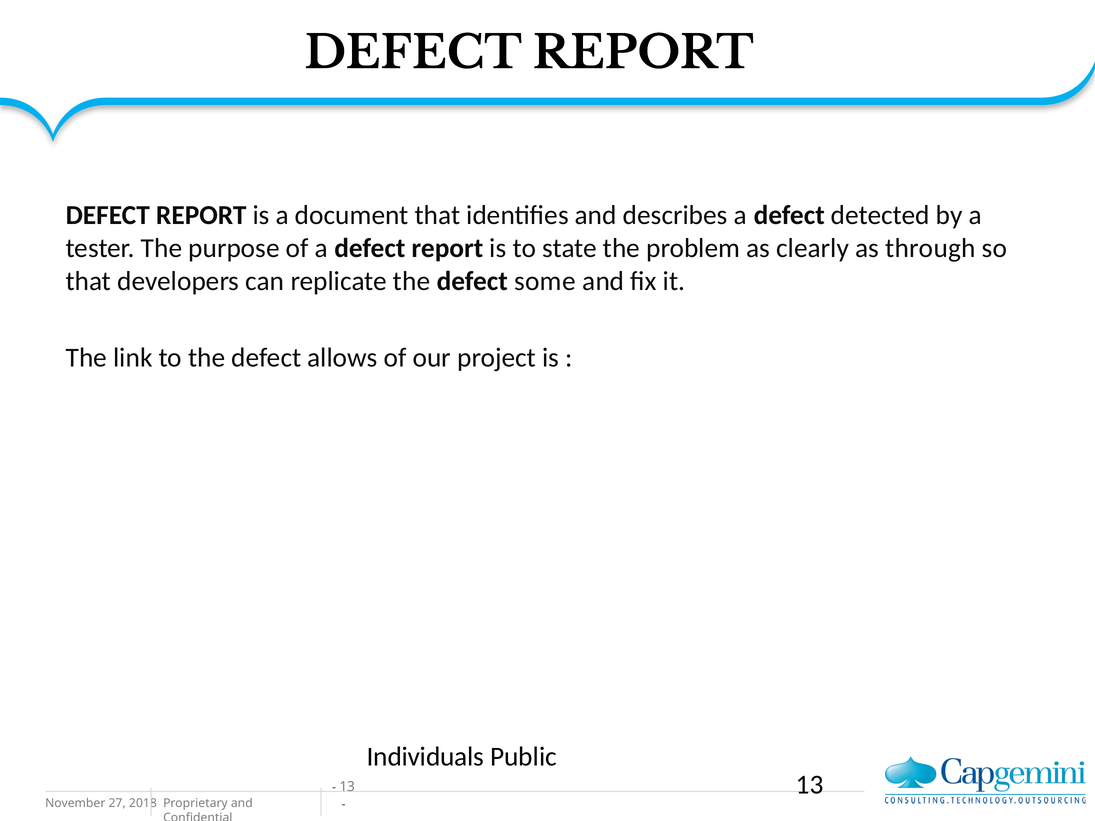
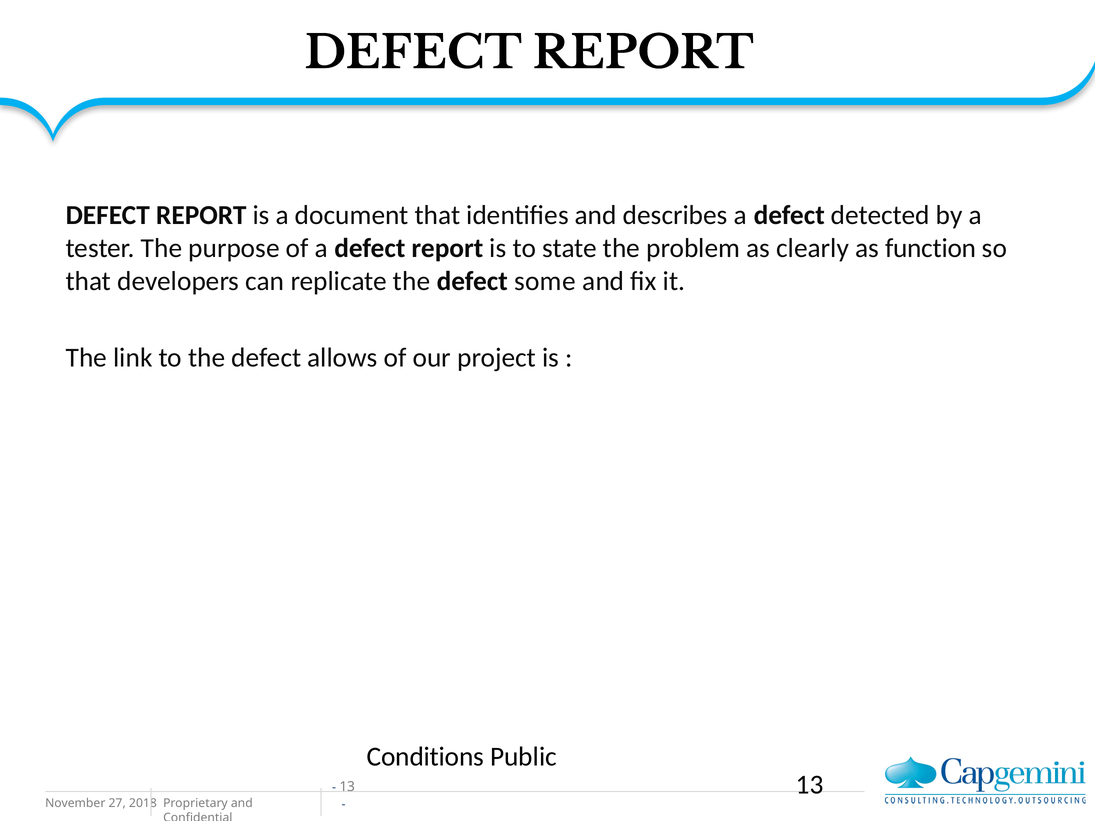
through: through -> function
Individuals: Individuals -> Conditions
